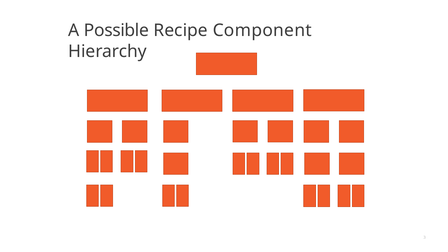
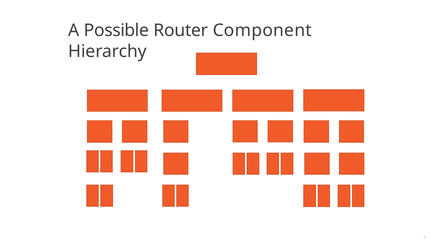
Recipe: Recipe -> Router
